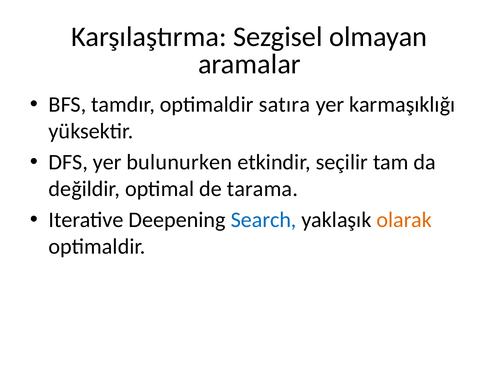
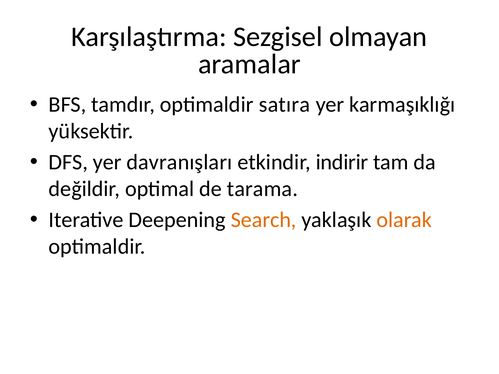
bulunurken: bulunurken -> davranışları
seçilir: seçilir -> indirir
Search colour: blue -> orange
